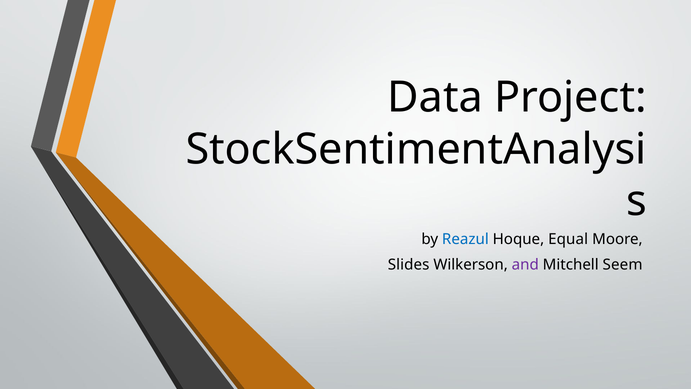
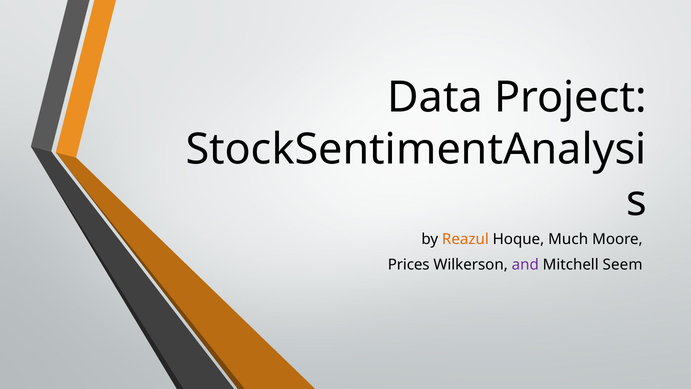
Reazul colour: blue -> orange
Equal: Equal -> Much
Slides: Slides -> Prices
